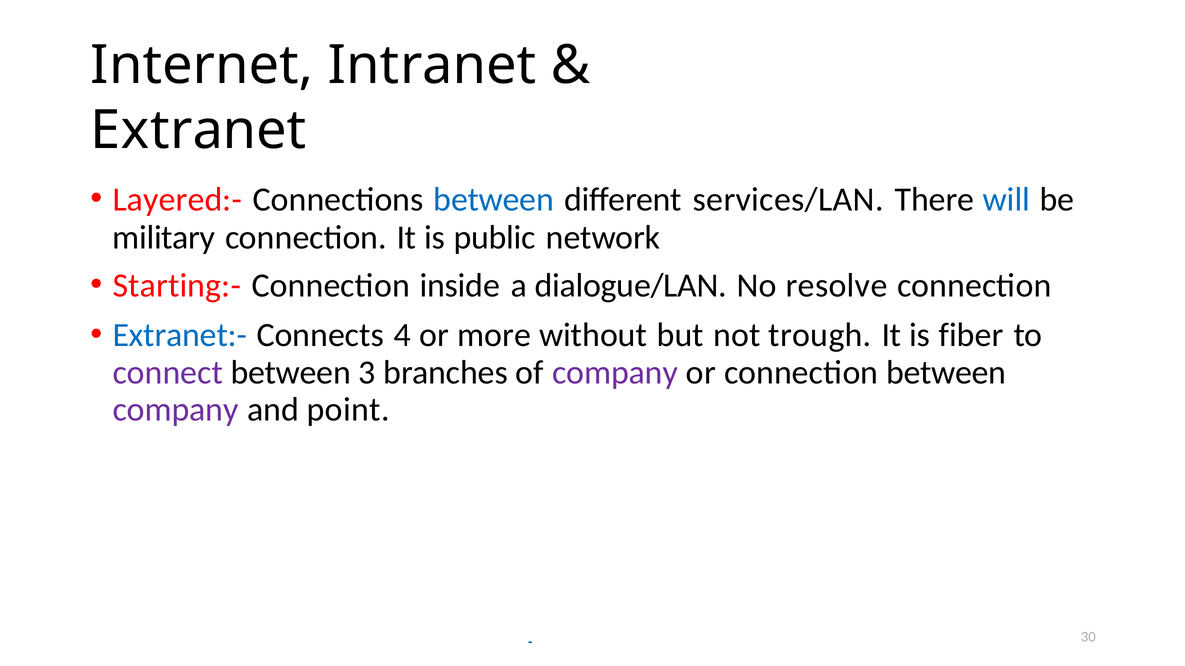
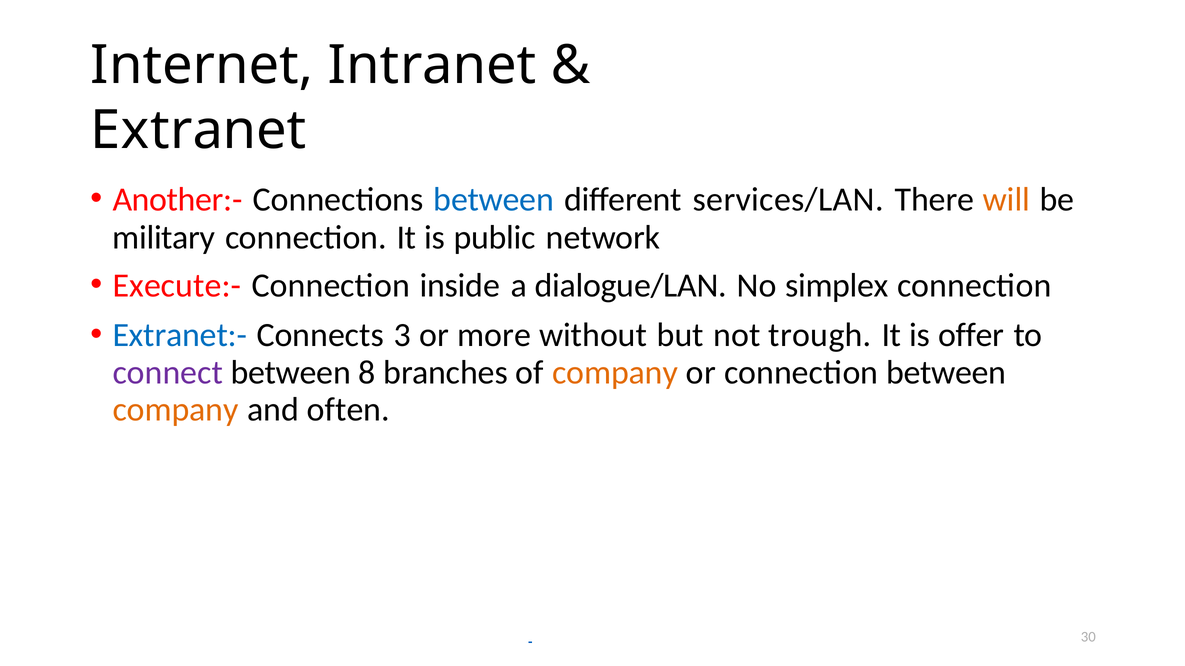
Layered:-: Layered:- -> Another:-
will colour: blue -> orange
Starting:-: Starting:- -> Execute:-
resolve: resolve -> simplex
4: 4 -> 3
fiber: fiber -> offer
3: 3 -> 8
company at (615, 373) colour: purple -> orange
company at (176, 410) colour: purple -> orange
point: point -> often
